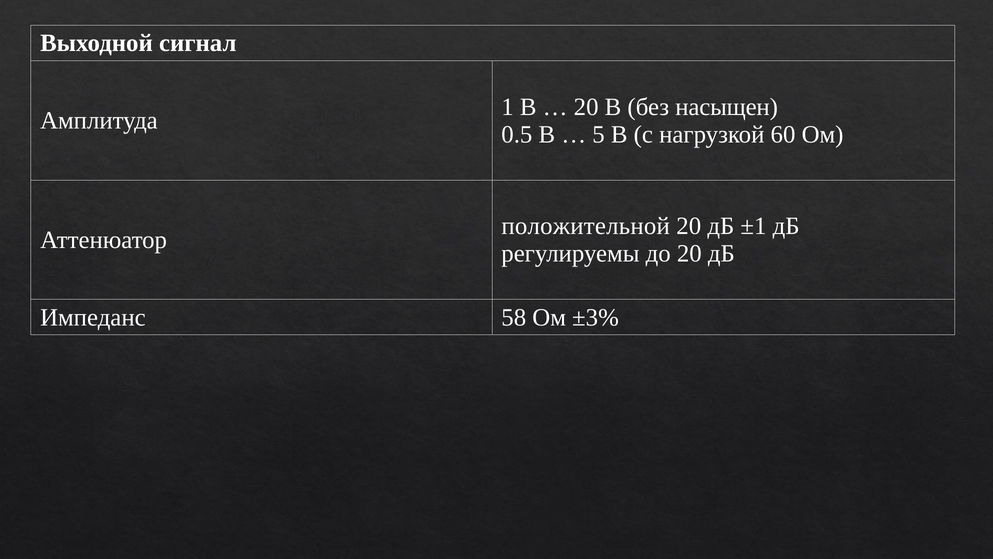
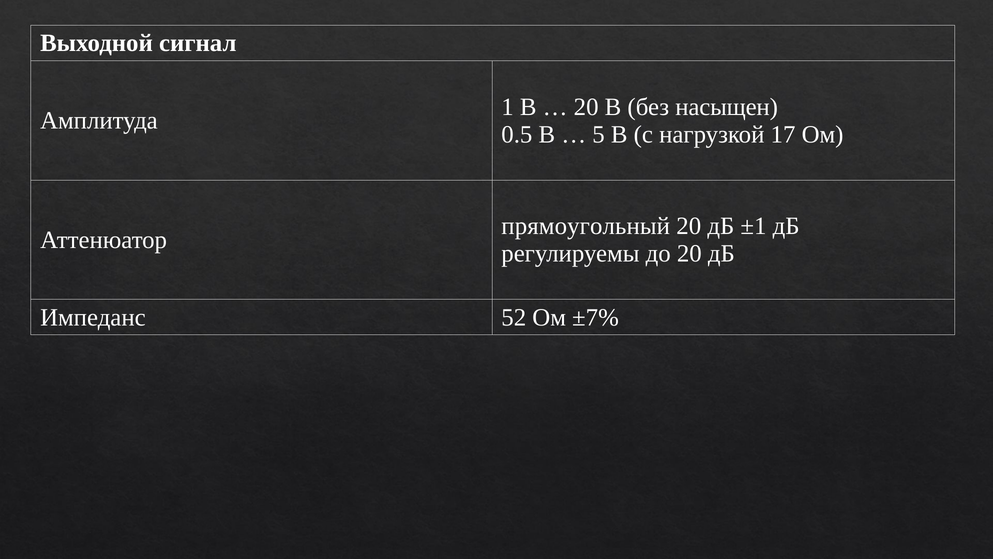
60: 60 -> 17
положительной: положительной -> прямоугольный
58: 58 -> 52
±3%: ±3% -> ±7%
